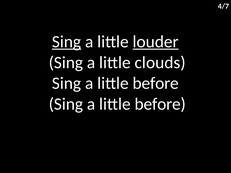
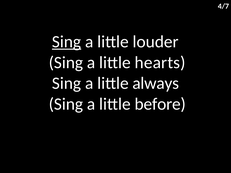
louder underline: present -> none
clouds: clouds -> hearts
before at (156, 83): before -> always
